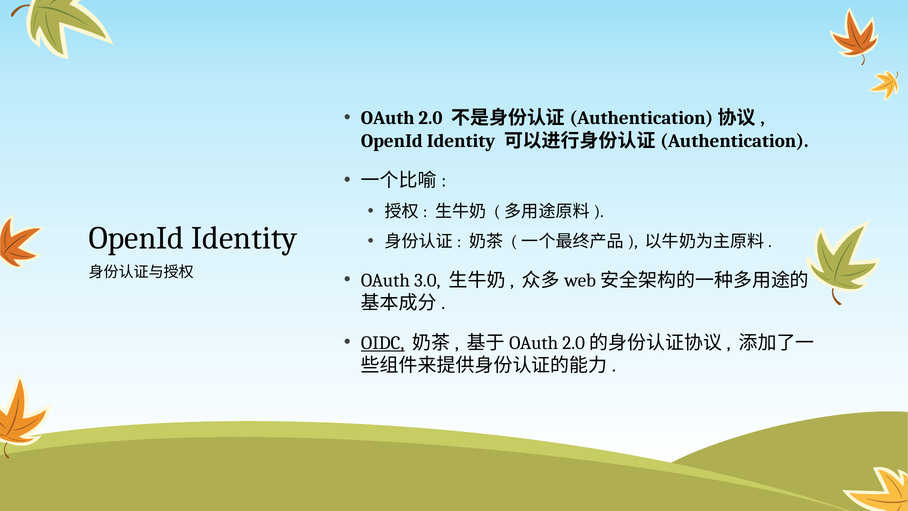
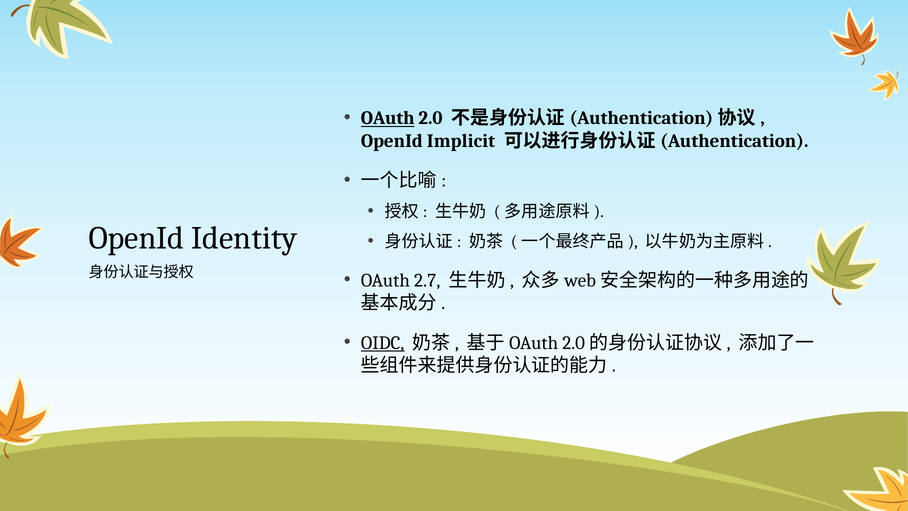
OAuth at (388, 118) underline: none -> present
Identity at (461, 141): Identity -> Implicit
3.0: 3.0 -> 2.7
